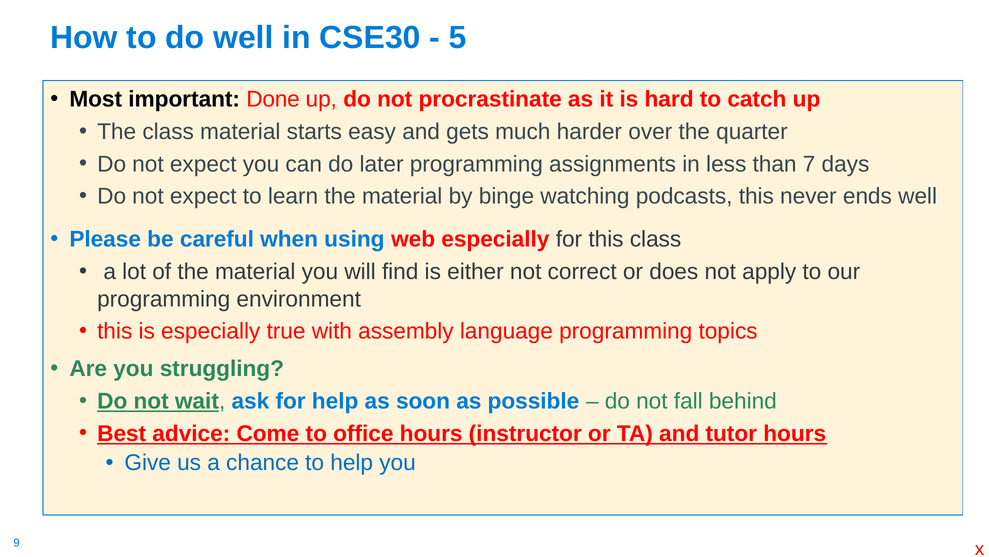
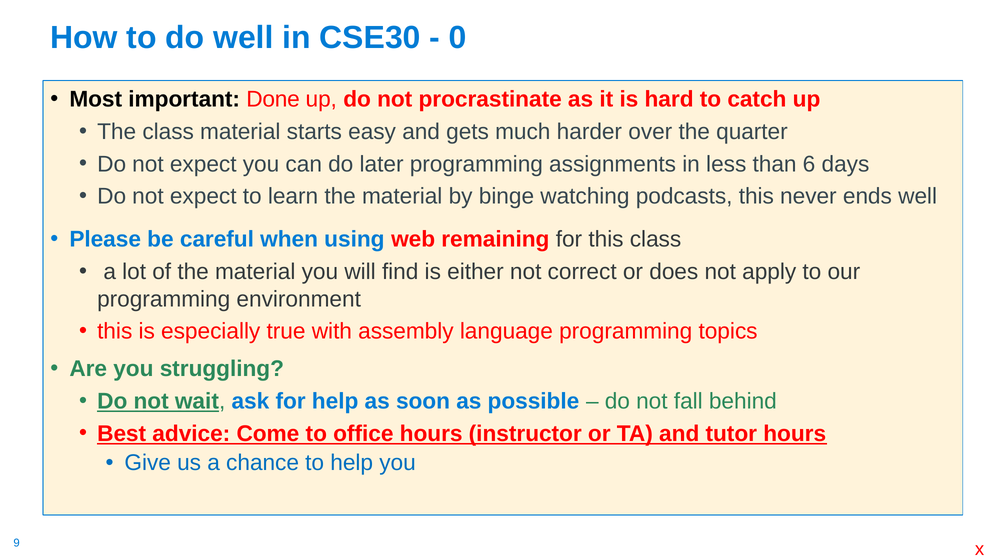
5: 5 -> 0
7: 7 -> 6
web especially: especially -> remaining
